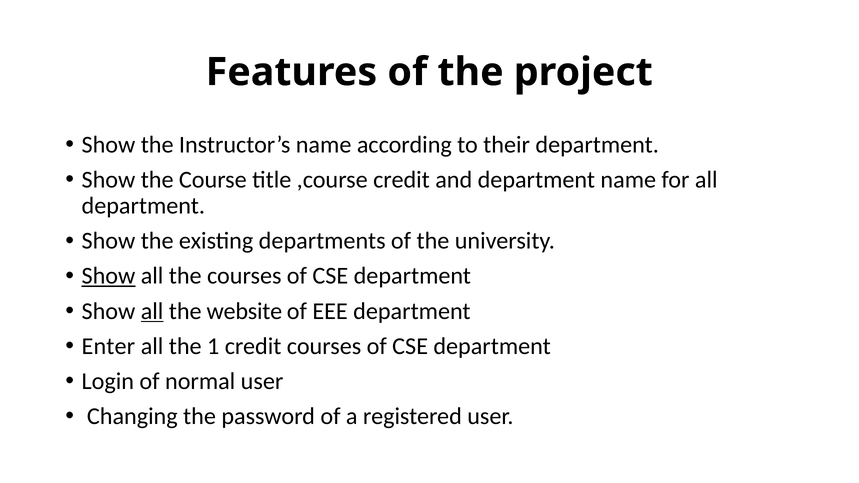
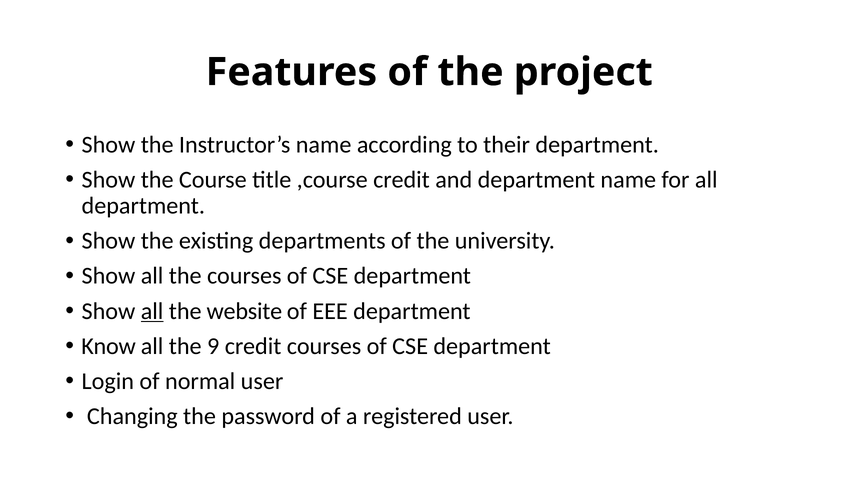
Show at (108, 276) underline: present -> none
Enter: Enter -> Know
1: 1 -> 9
